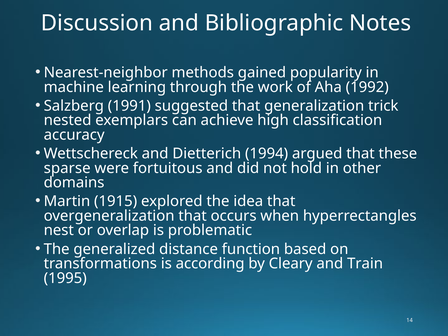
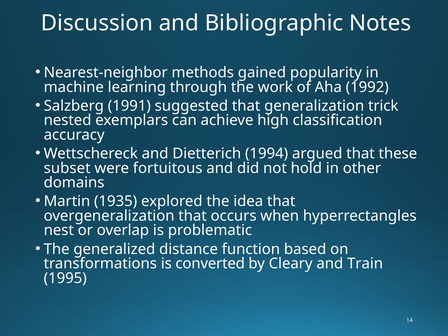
sparse: sparse -> subset
1915: 1915 -> 1935
according: according -> converted
